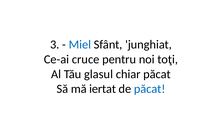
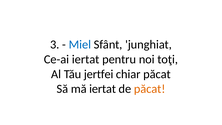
Ce-ai cruce: cruce -> iertat
glasul: glasul -> jertfei
păcat at (150, 89) colour: blue -> orange
